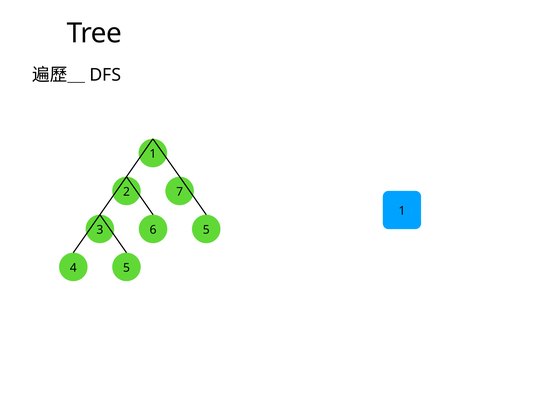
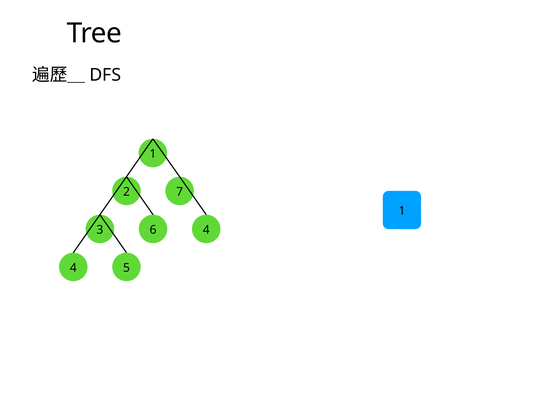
3 5: 5 -> 4
